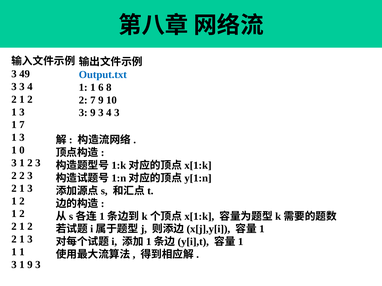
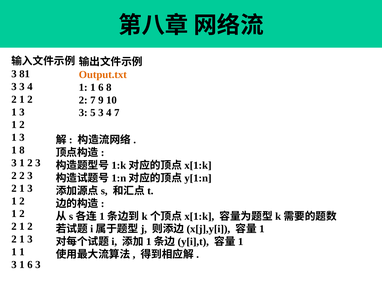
49: 49 -> 81
Output.txt colour: blue -> orange
3 9: 9 -> 5
4 3: 3 -> 7
7 at (22, 125): 7 -> 2
1 0: 0 -> 8
3 1 9: 9 -> 6
